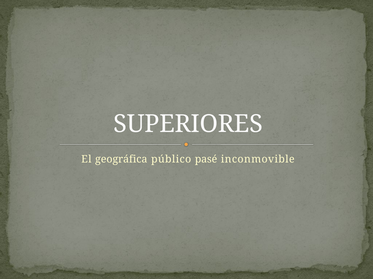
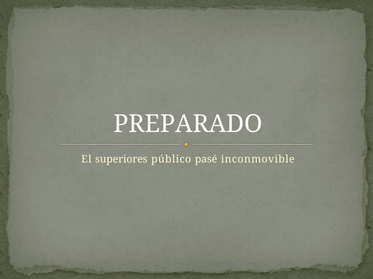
SUPERIORES: SUPERIORES -> PREPARADO
geográfica: geográfica -> superiores
